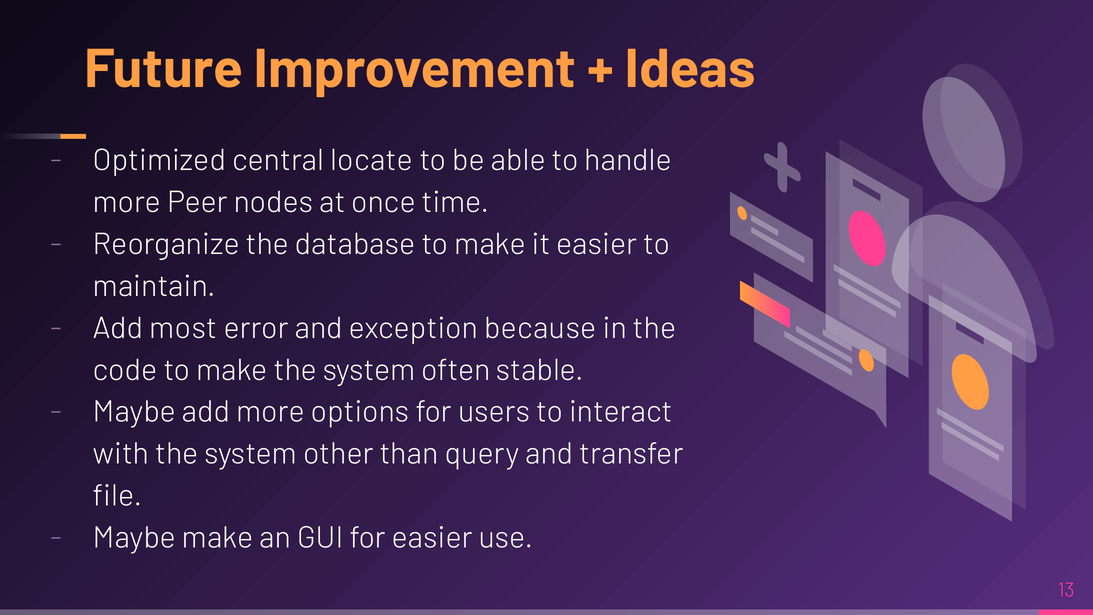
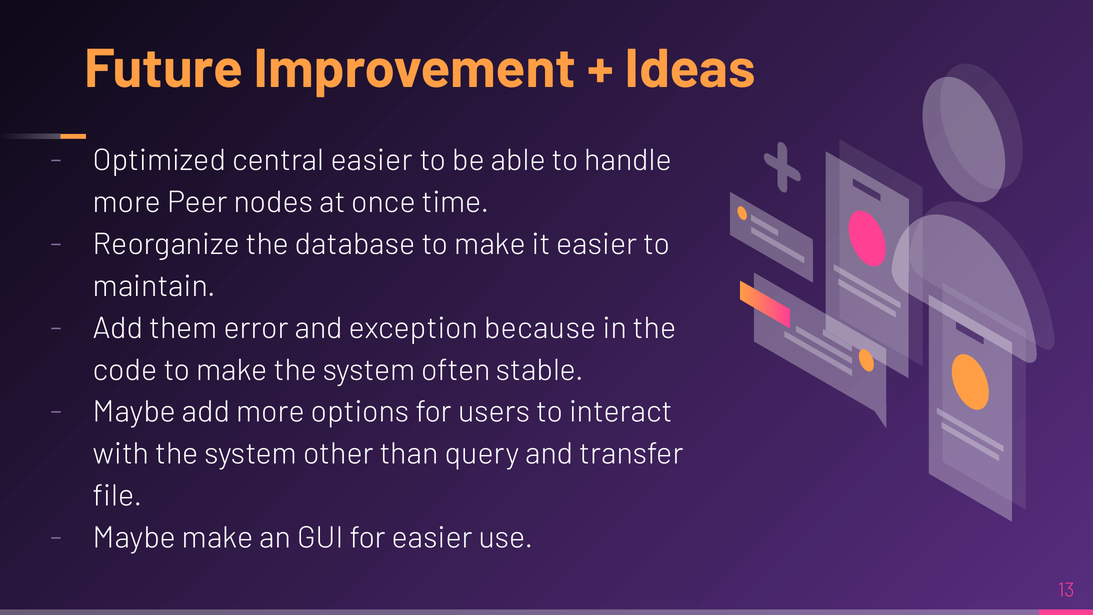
central locate: locate -> easier
most: most -> them
